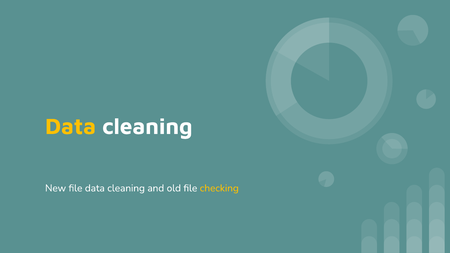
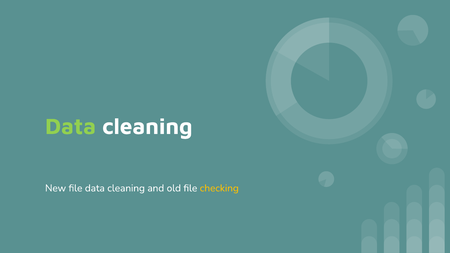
Data at (71, 127) colour: yellow -> light green
